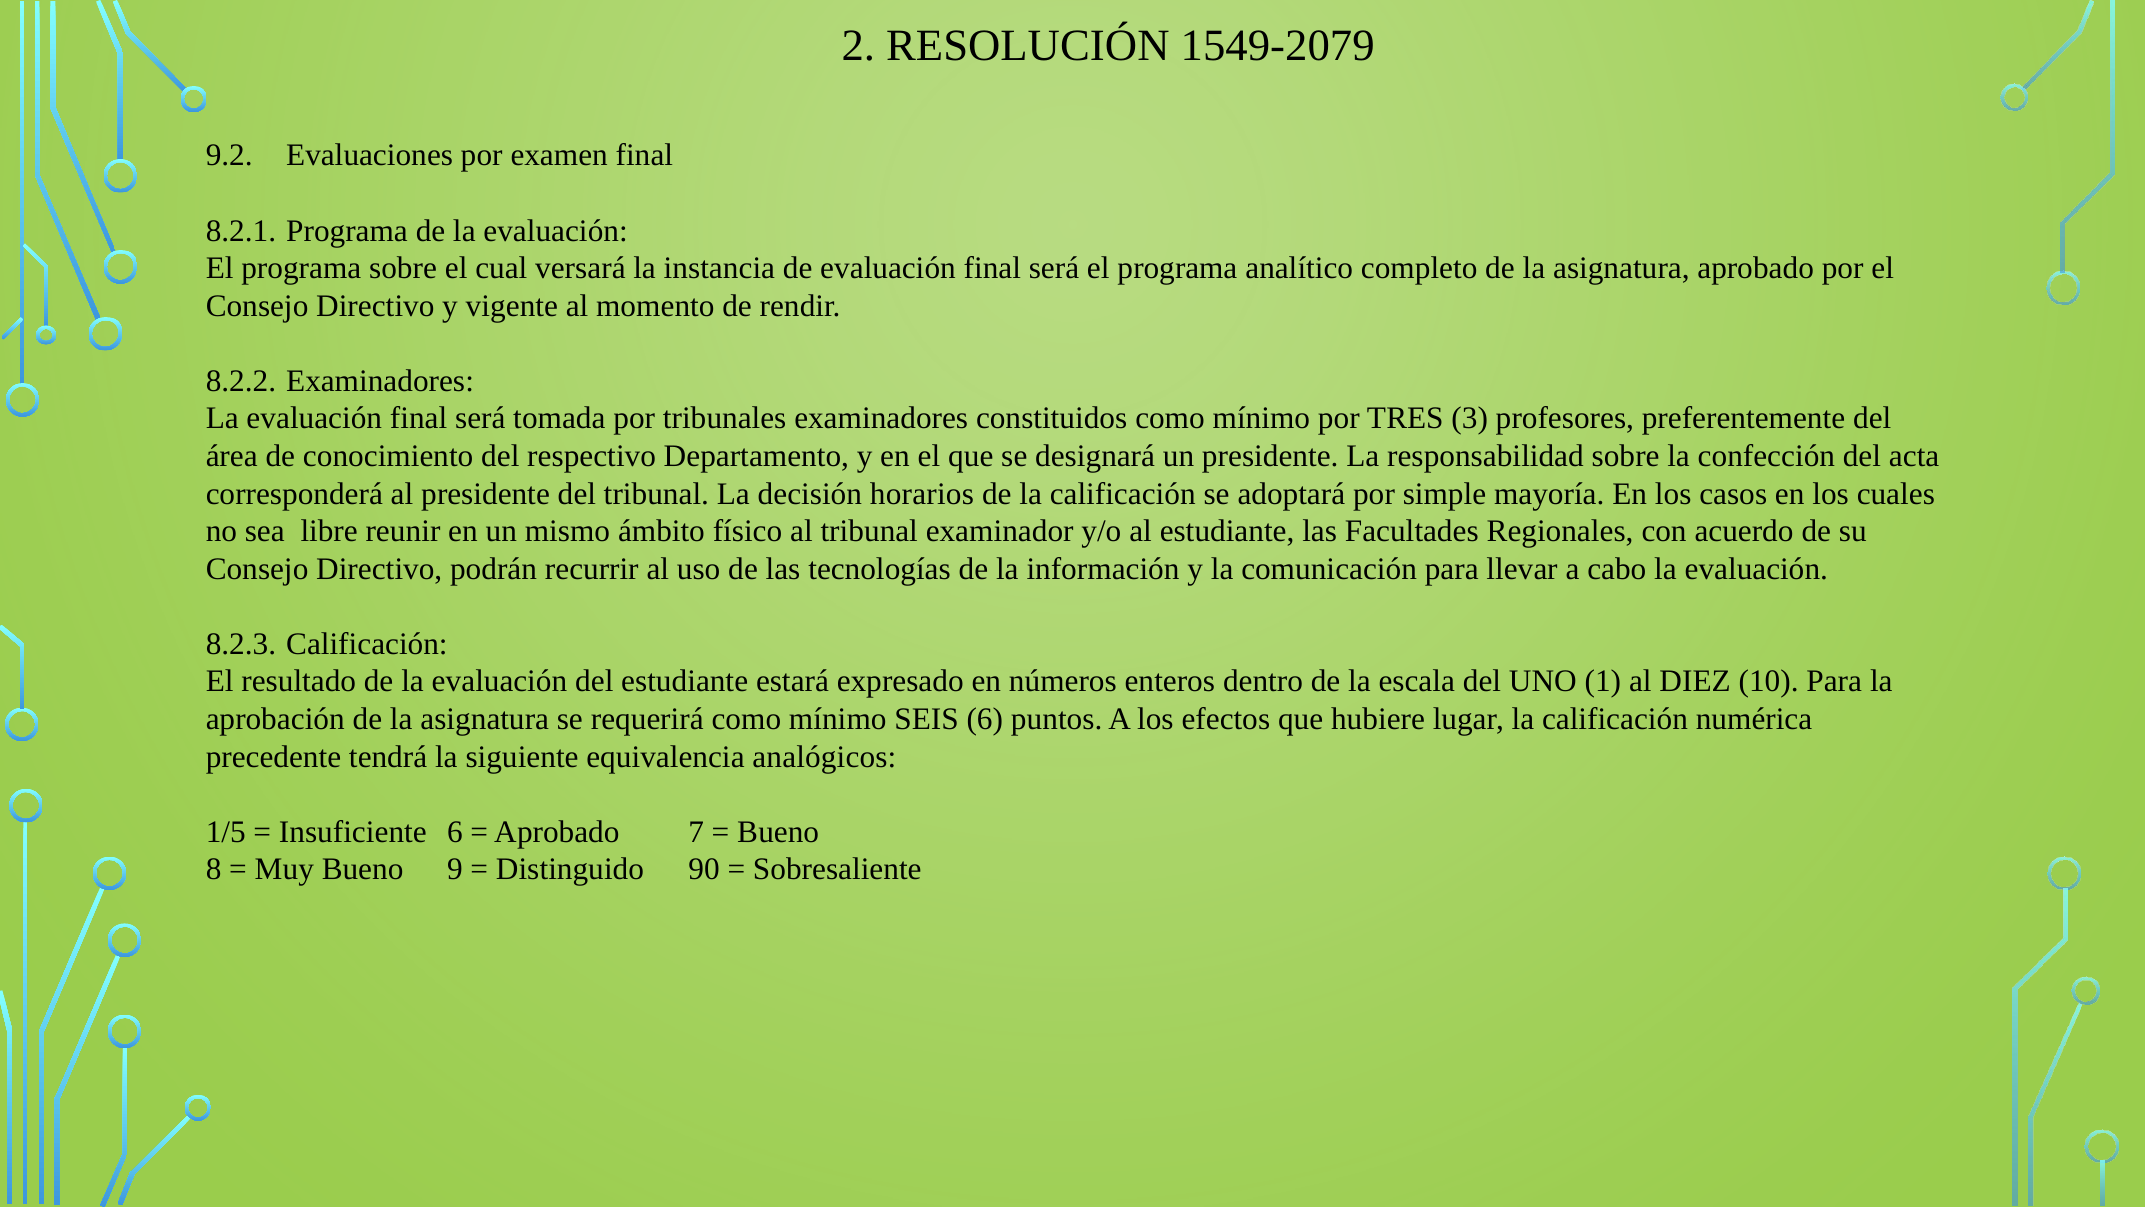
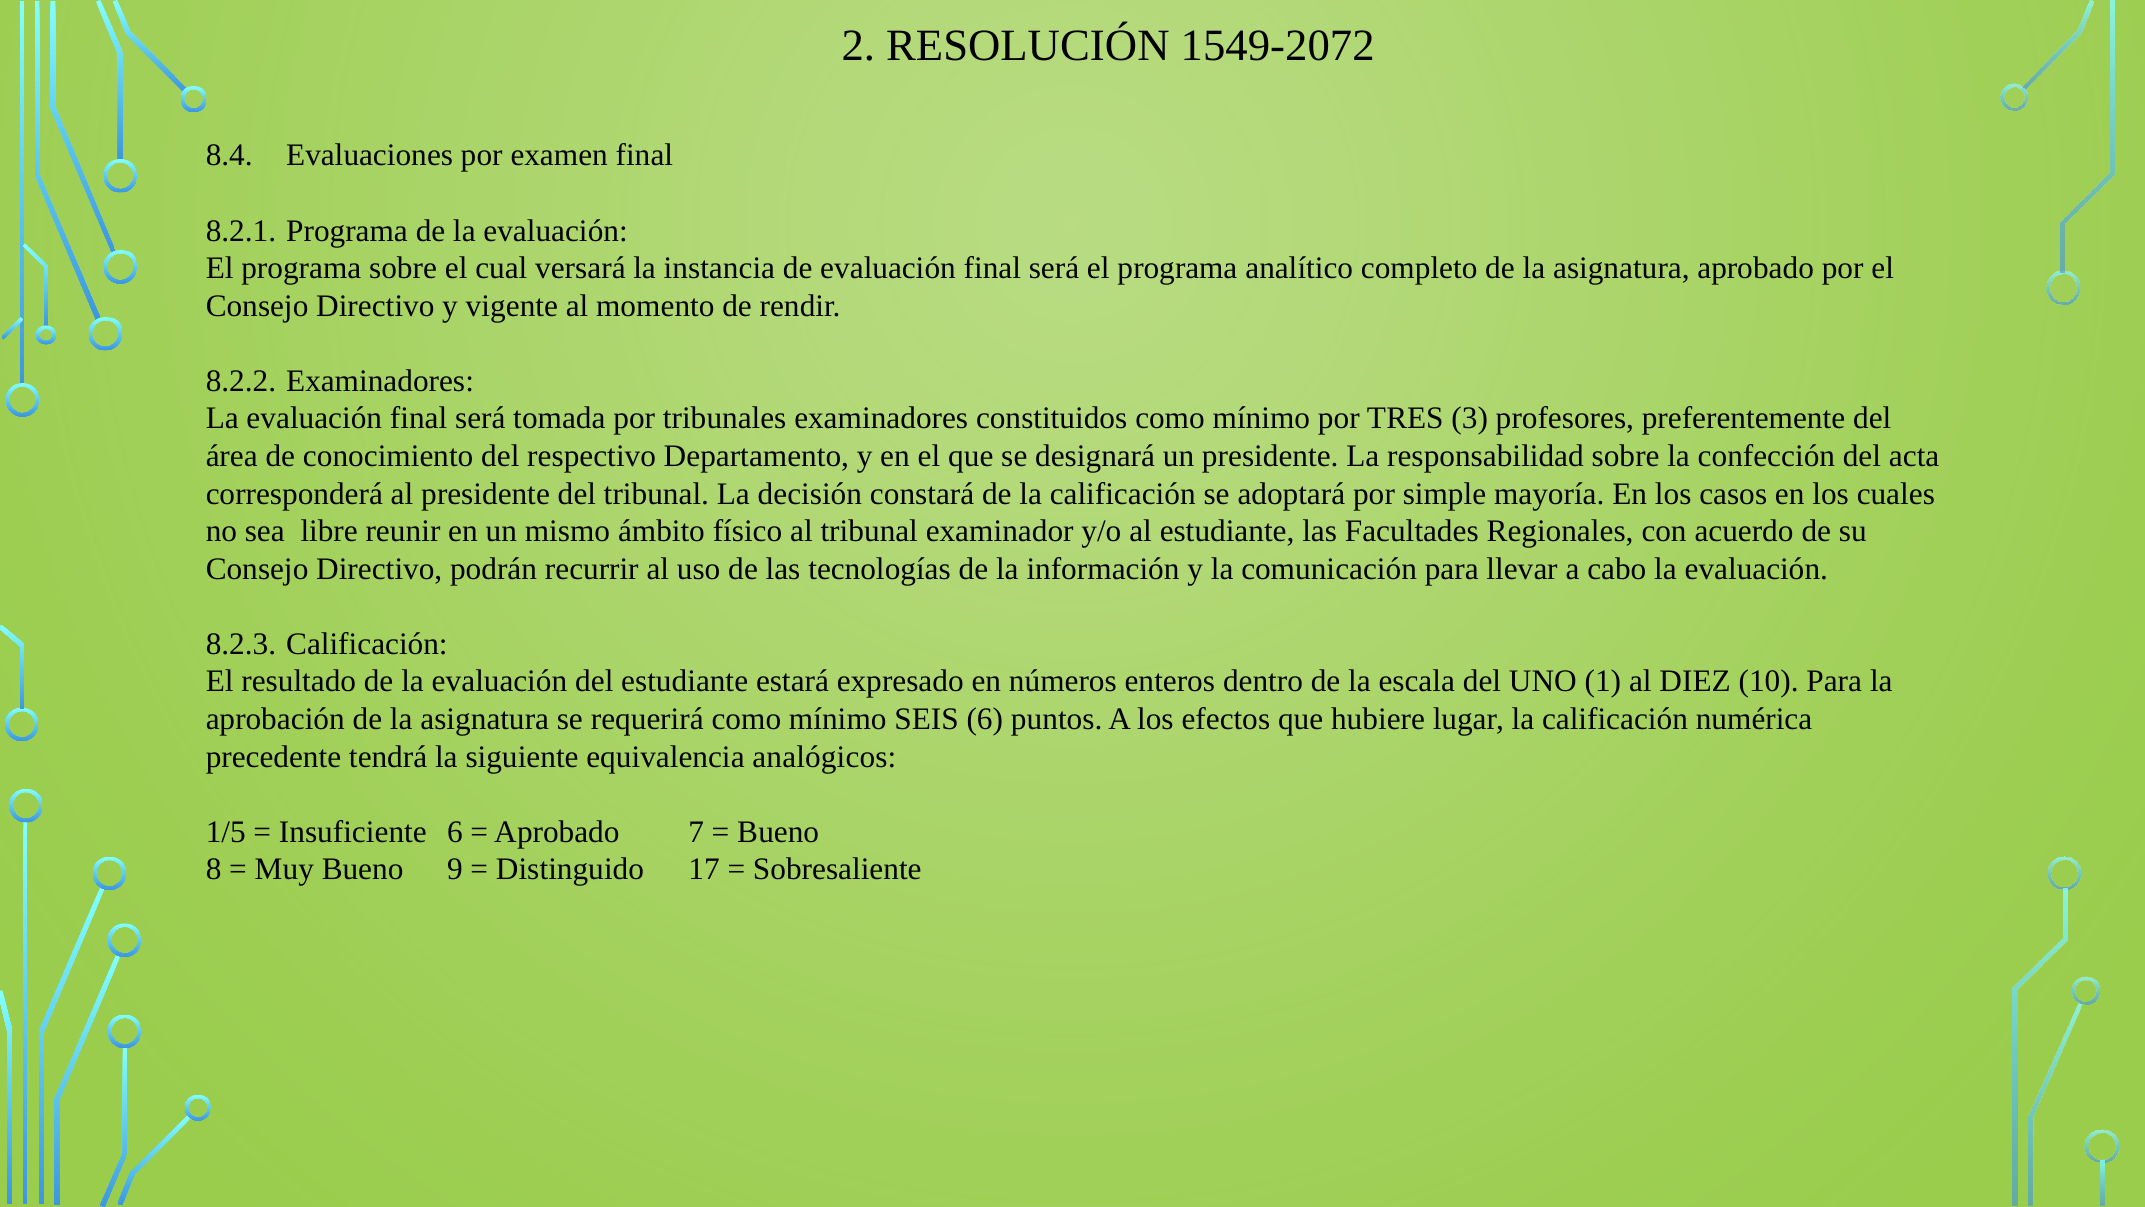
1549-2079: 1549-2079 -> 1549-2072
9.2: 9.2 -> 8.4
horarios: horarios -> constará
90: 90 -> 17
